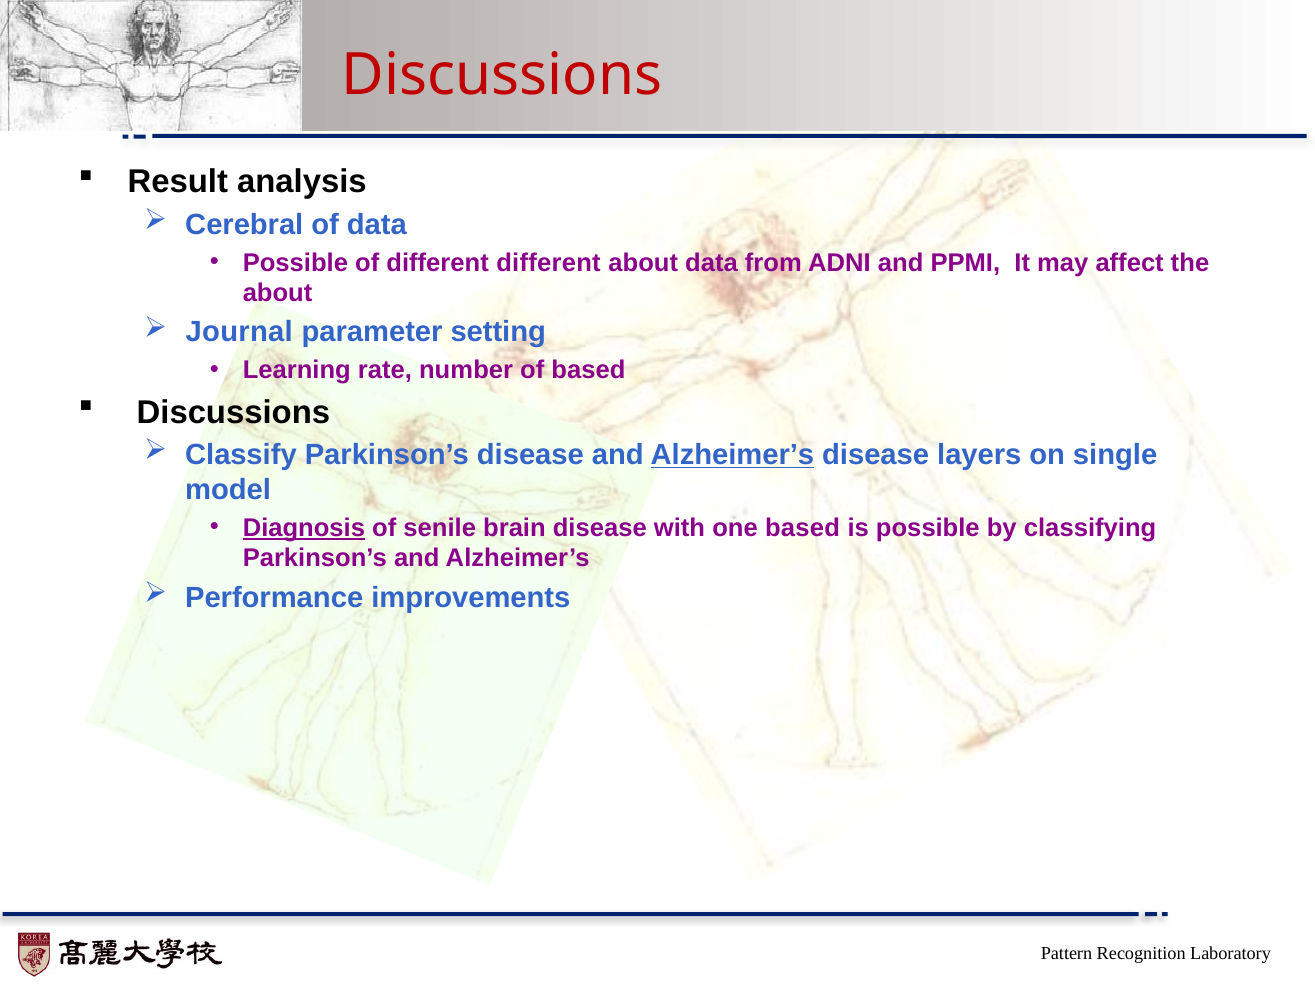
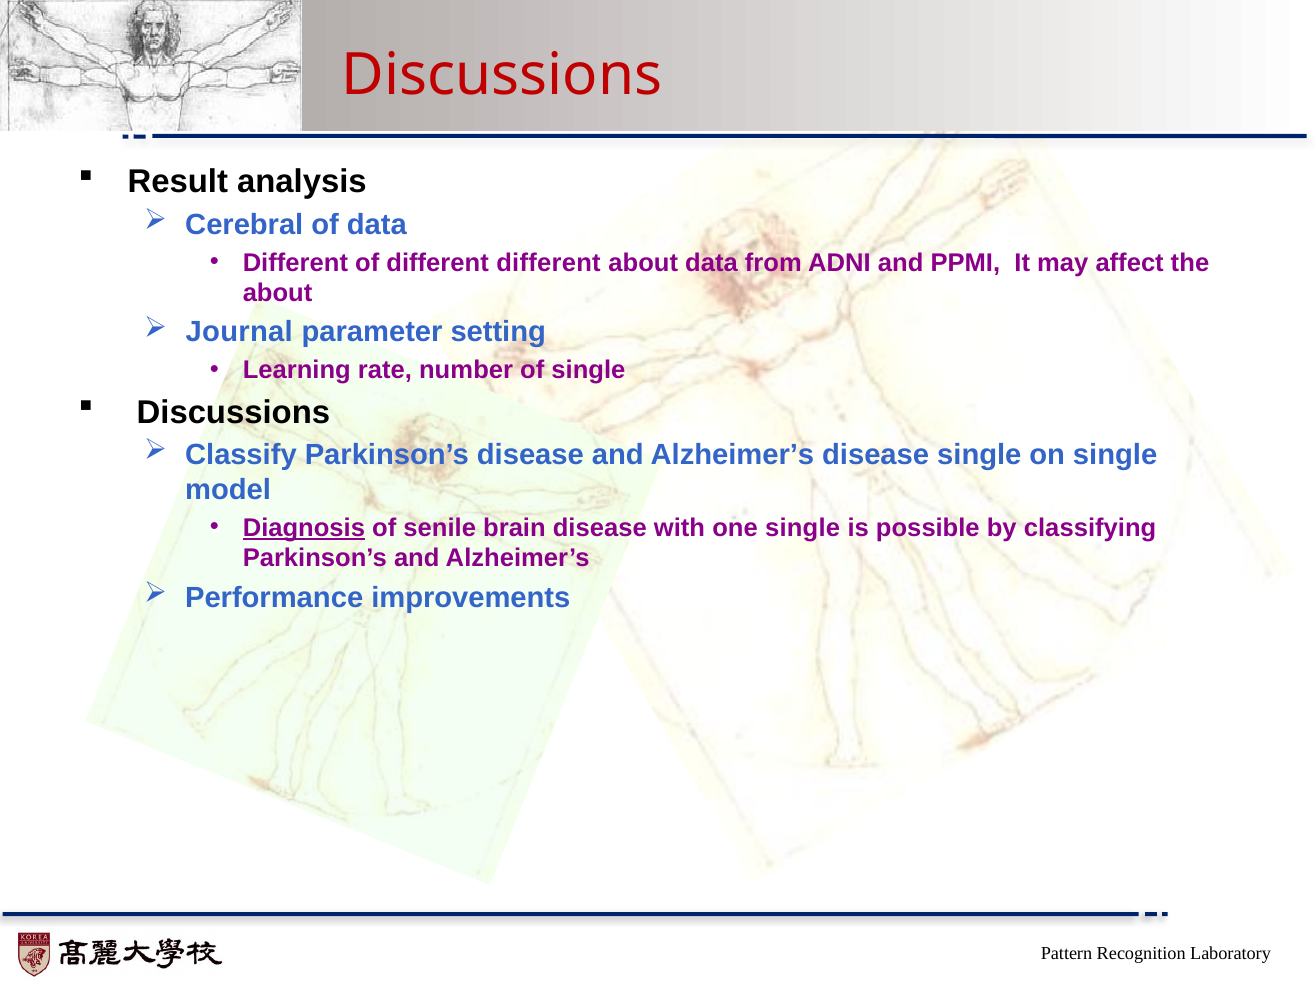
Possible at (295, 263): Possible -> Different
of based: based -> single
Alzheimer’s at (732, 455) underline: present -> none
disease layers: layers -> single
one based: based -> single
